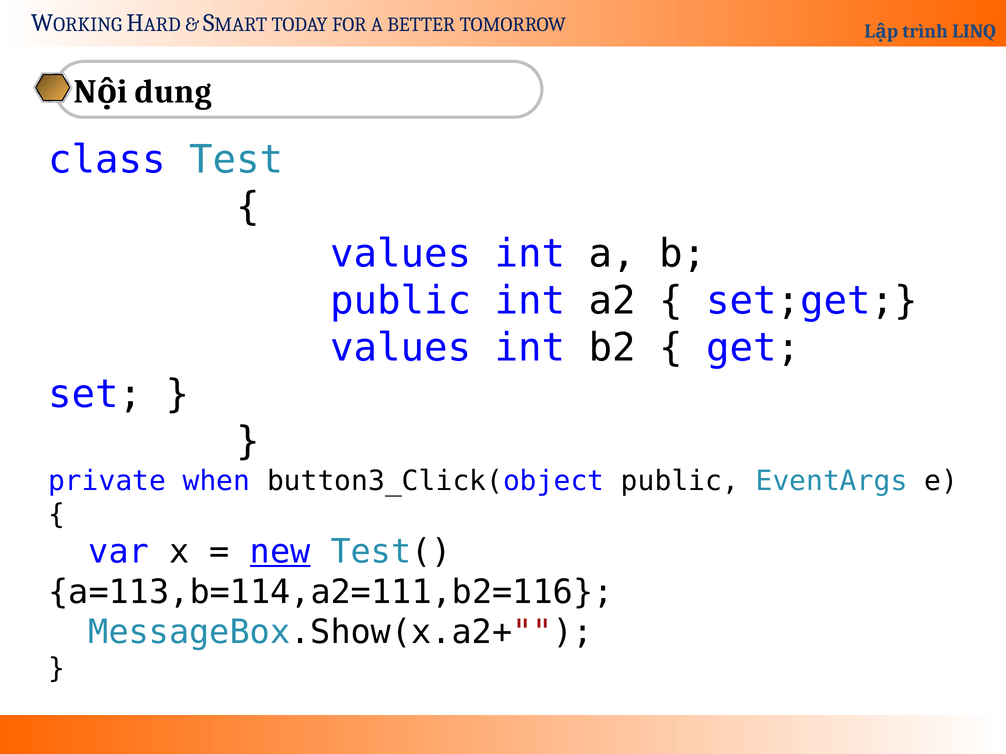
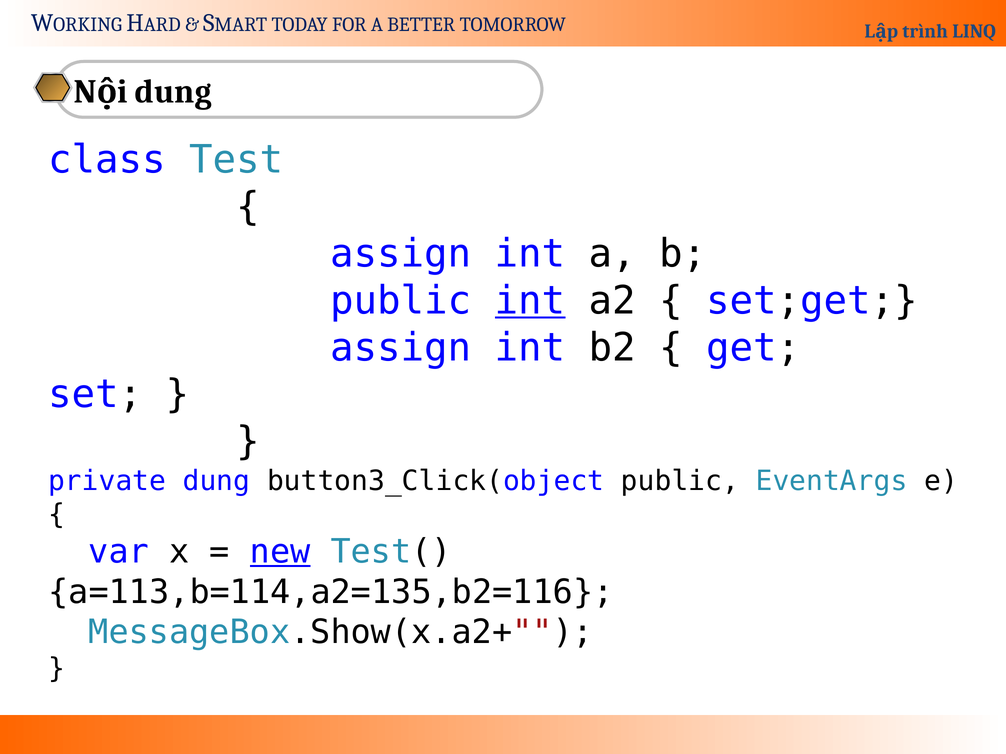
values at (401, 254): values -> assign
int at (530, 301) underline: none -> present
values at (401, 348): values -> assign
private when: when -> dung
a=113,b=114,a2=111,b2=116: a=113,b=114,a2=111,b2=116 -> a=113,b=114,a2=135,b2=116
